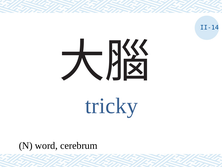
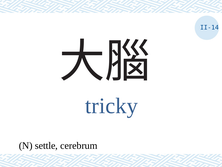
word: word -> settle
